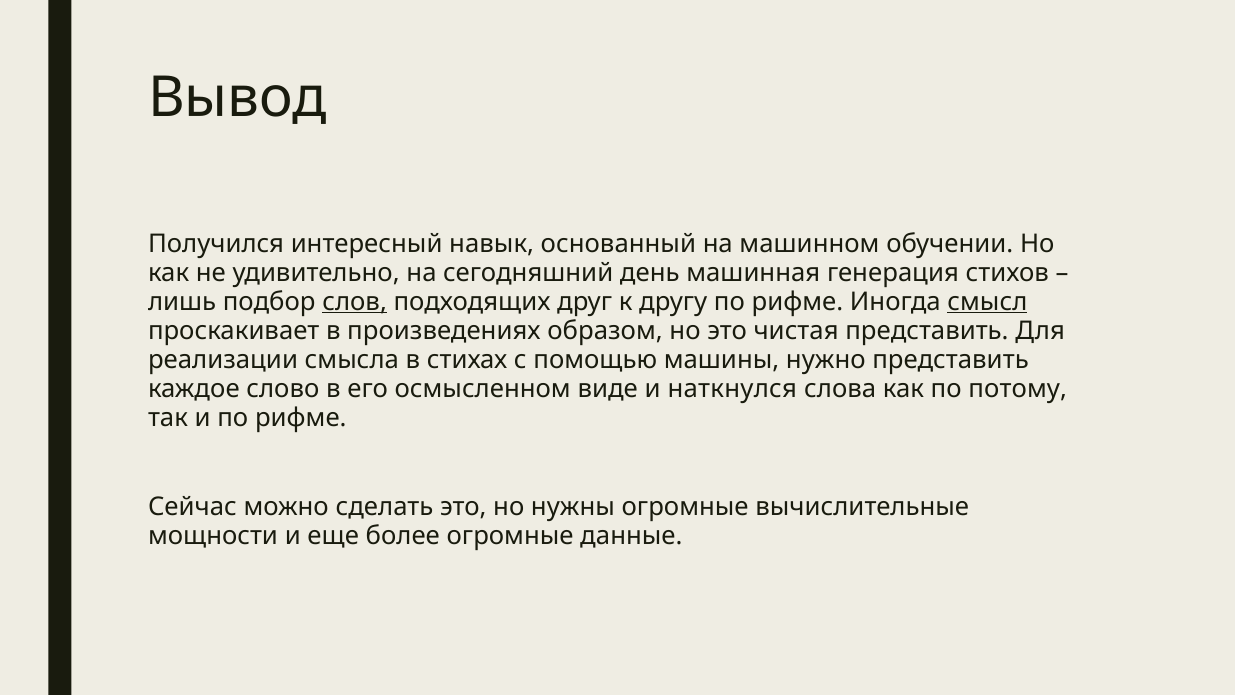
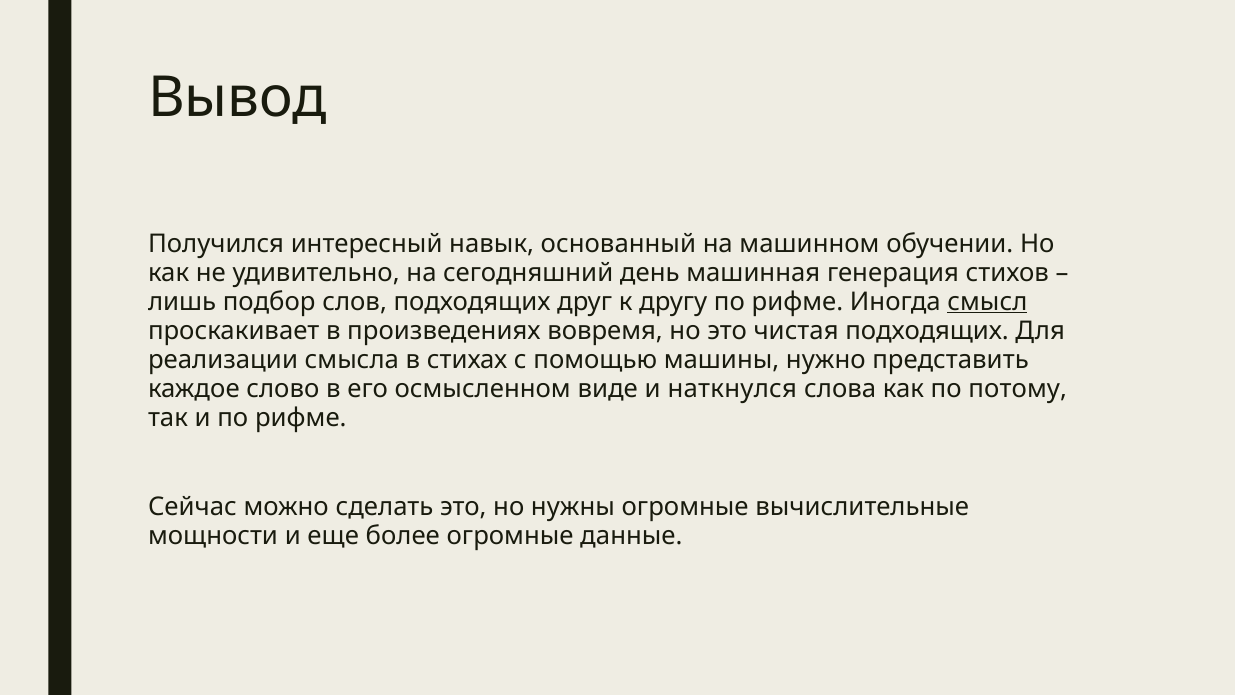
слов underline: present -> none
образом: образом -> вовремя
чистая представить: представить -> подходящих
